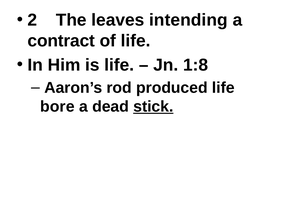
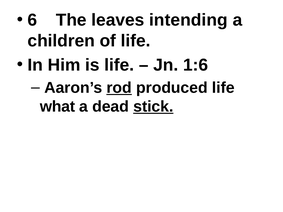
2: 2 -> 6
contract: contract -> children
1:8: 1:8 -> 1:6
rod underline: none -> present
bore: bore -> what
